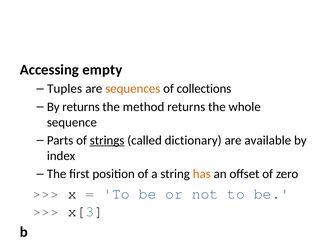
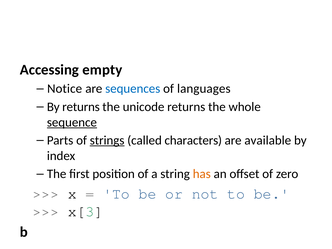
Tuples: Tuples -> Notice
sequences colour: orange -> blue
collections: collections -> languages
method: method -> unicode
sequence underline: none -> present
dictionary: dictionary -> characters
